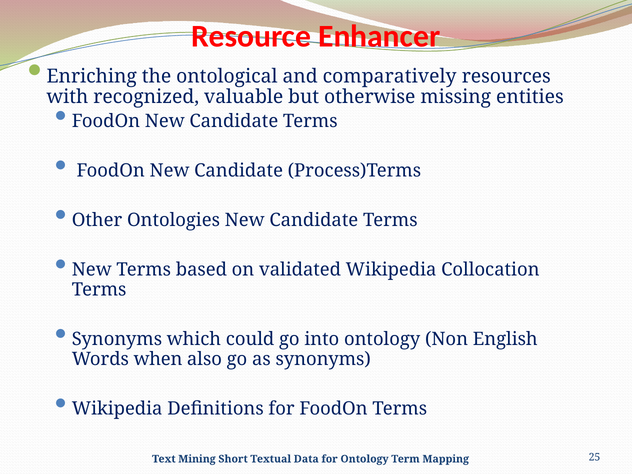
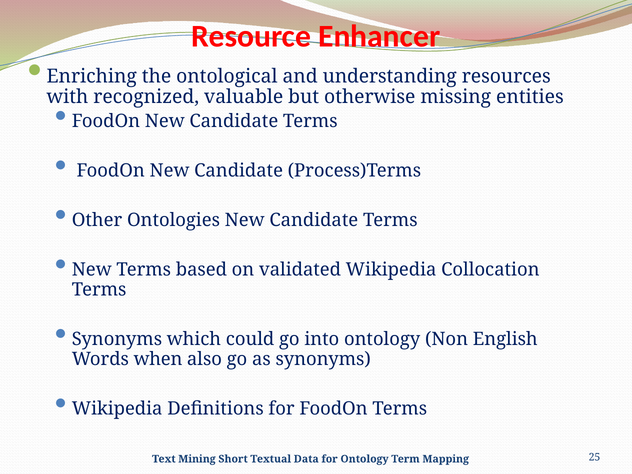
comparatively: comparatively -> understanding
